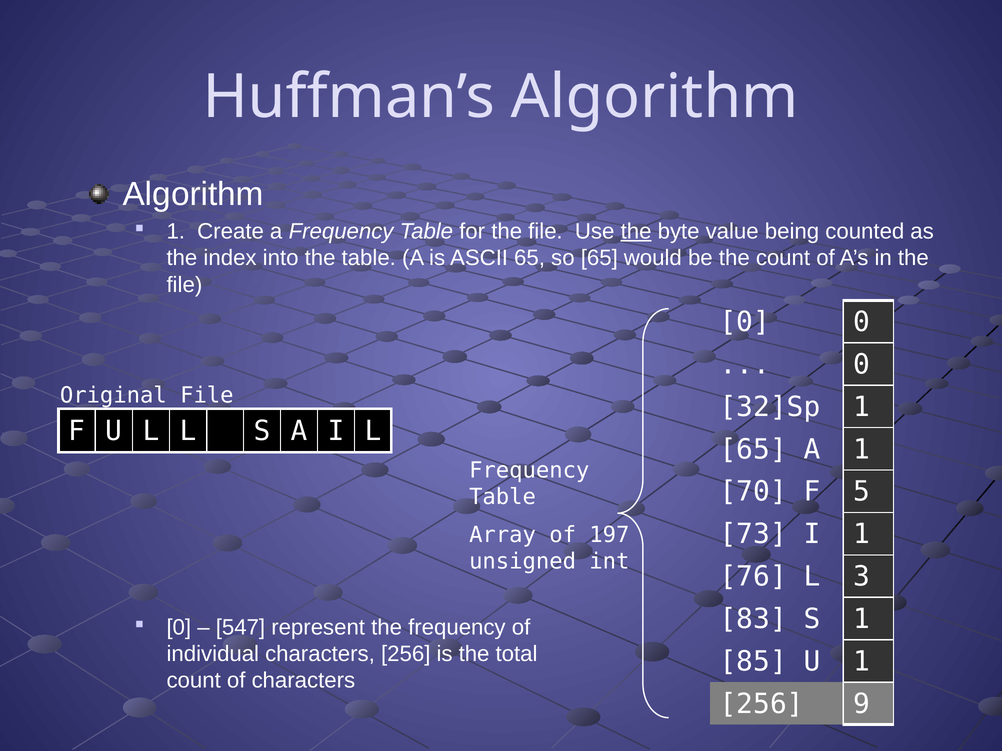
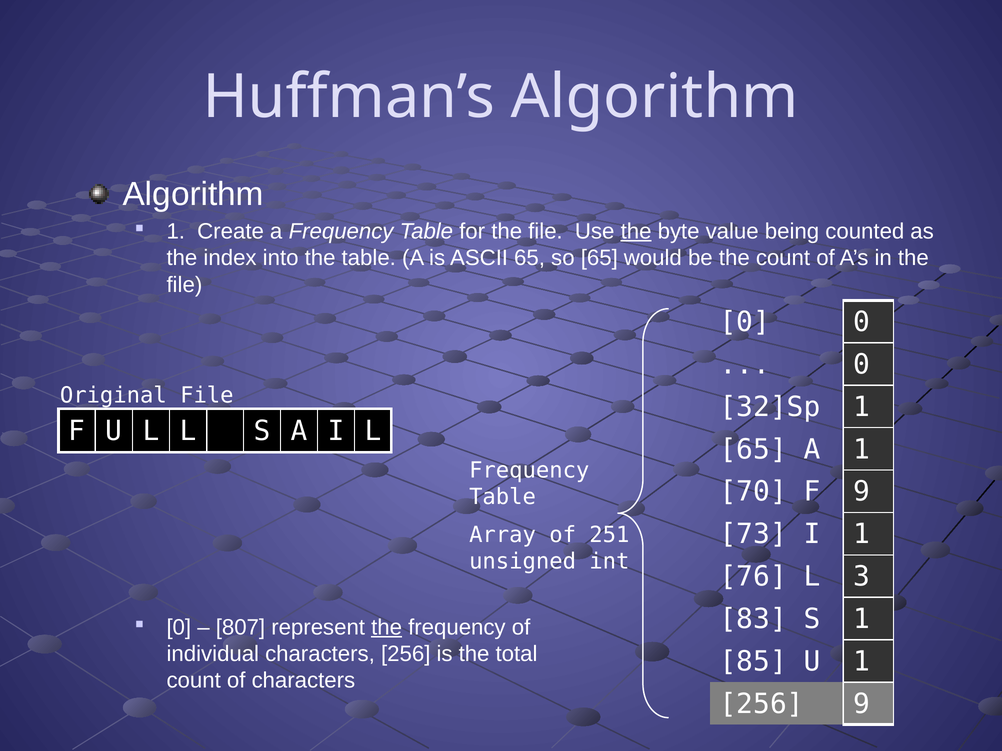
F 5: 5 -> 9
197: 197 -> 251
547: 547 -> 807
the at (387, 628) underline: none -> present
